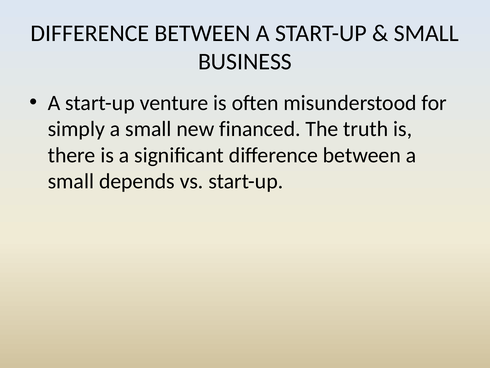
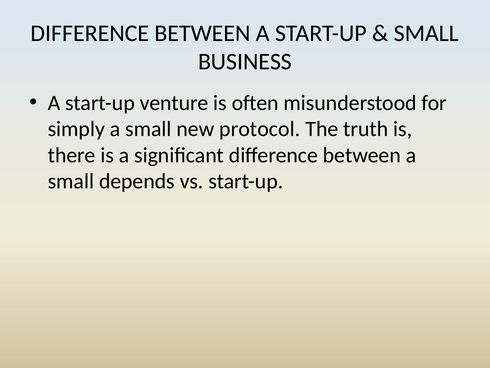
financed: financed -> protocol
